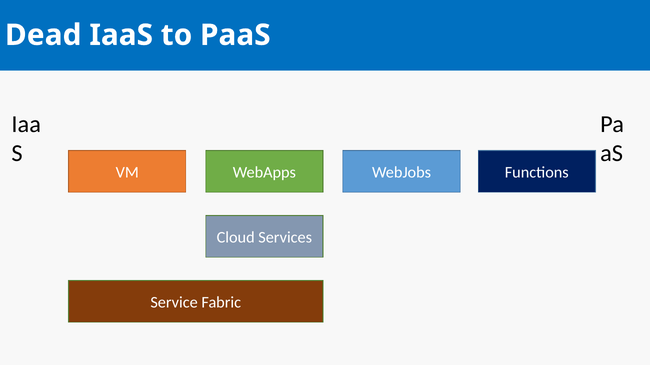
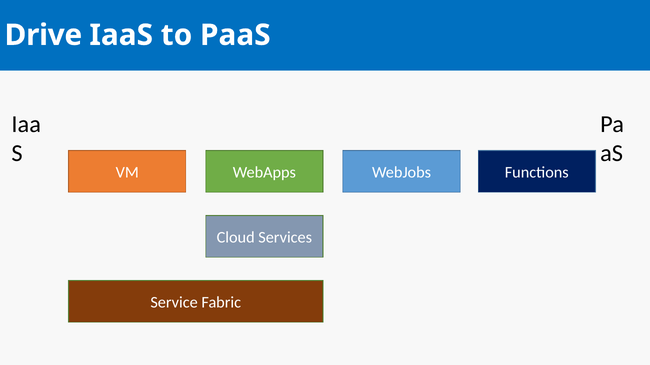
Dead: Dead -> Drive
